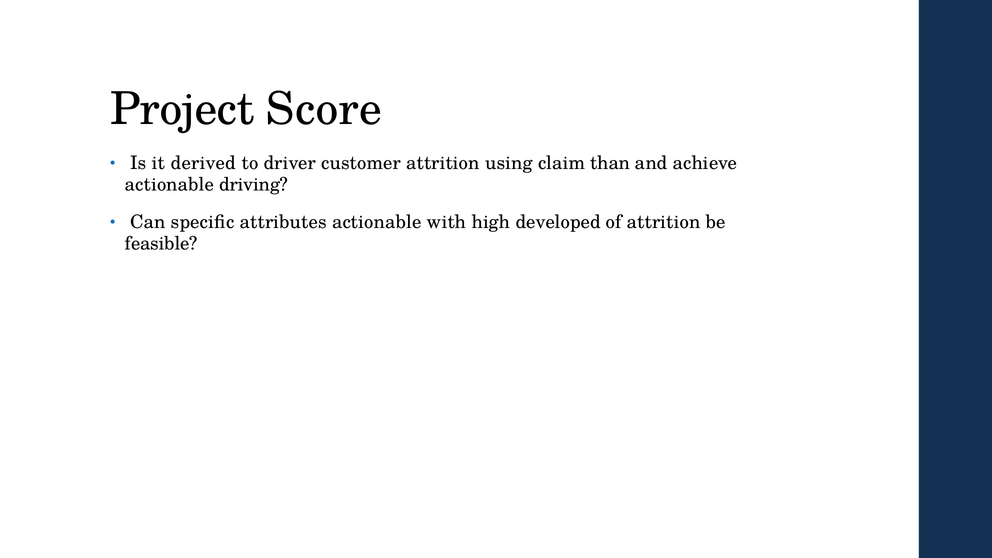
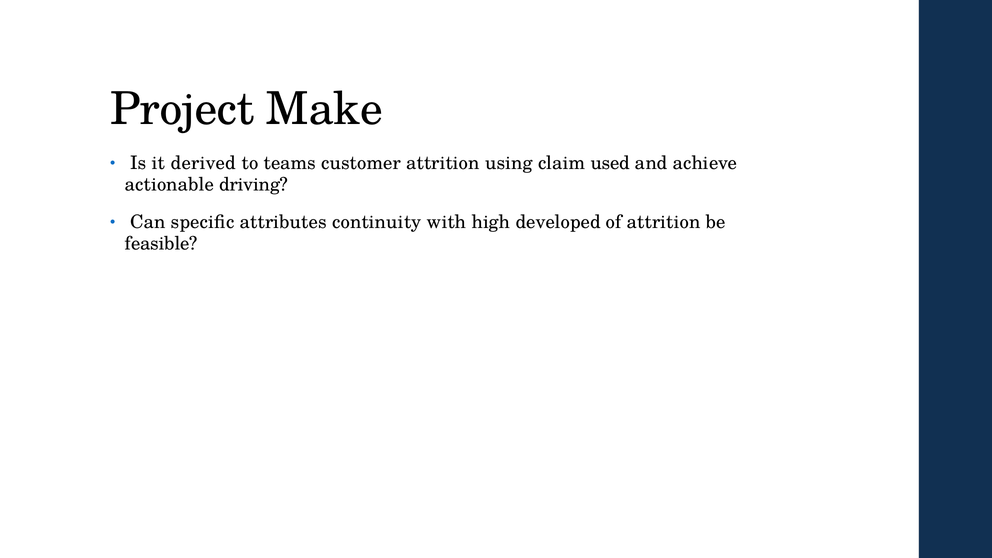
Score: Score -> Make
driver: driver -> teams
than: than -> used
attributes actionable: actionable -> continuity
